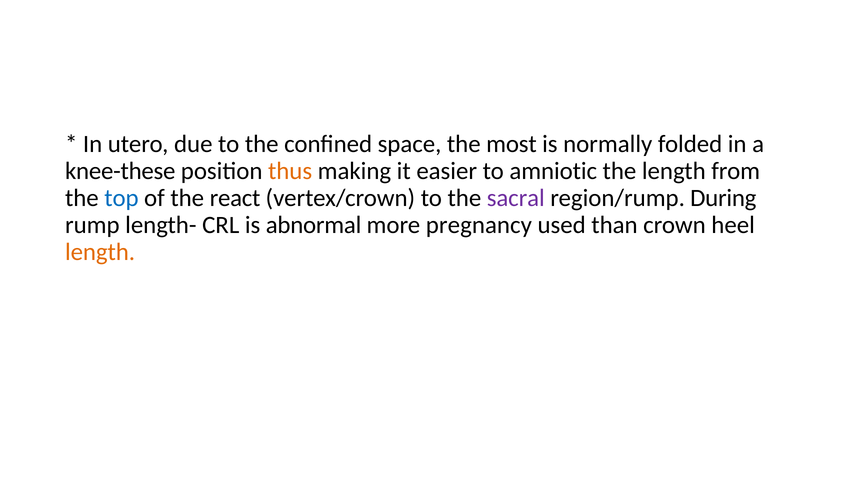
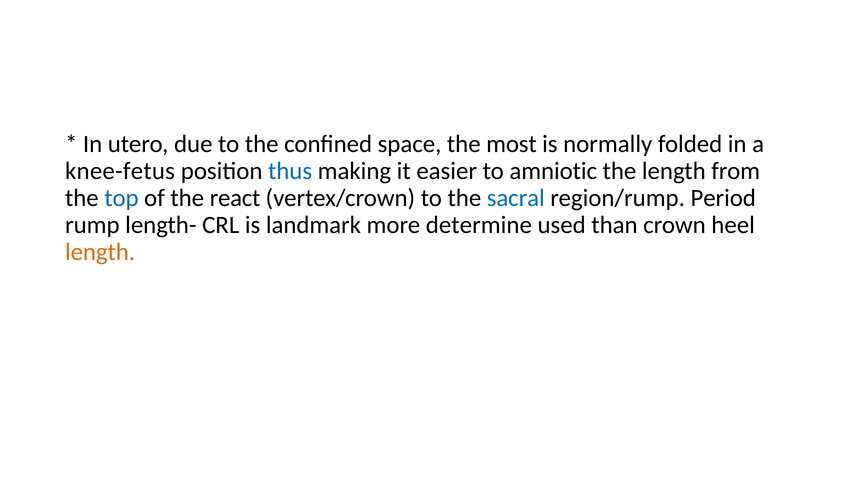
knee-these: knee-these -> knee-fetus
thus colour: orange -> blue
sacral colour: purple -> blue
During: During -> Period
abnormal: abnormal -> landmark
pregnancy: pregnancy -> determine
